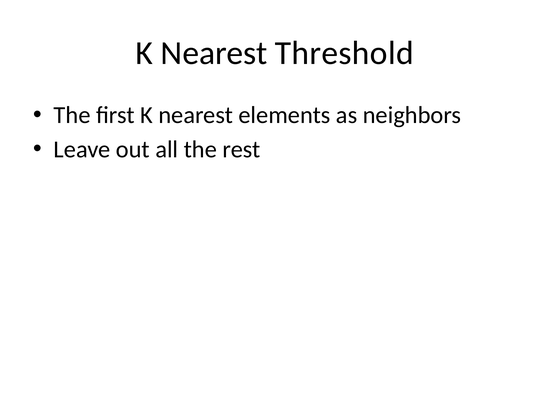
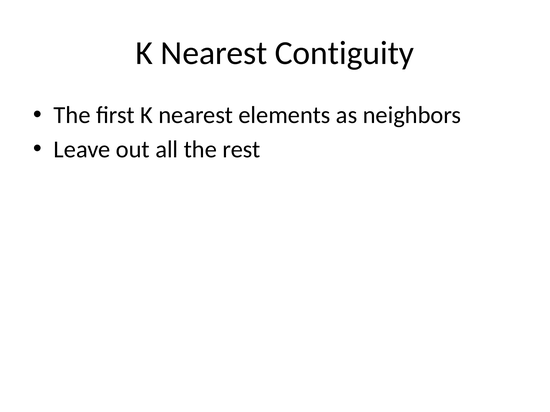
Threshold: Threshold -> Contiguity
